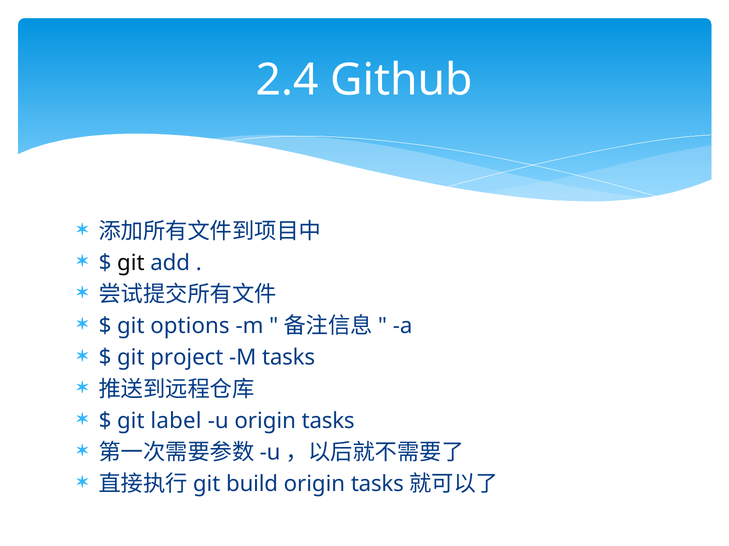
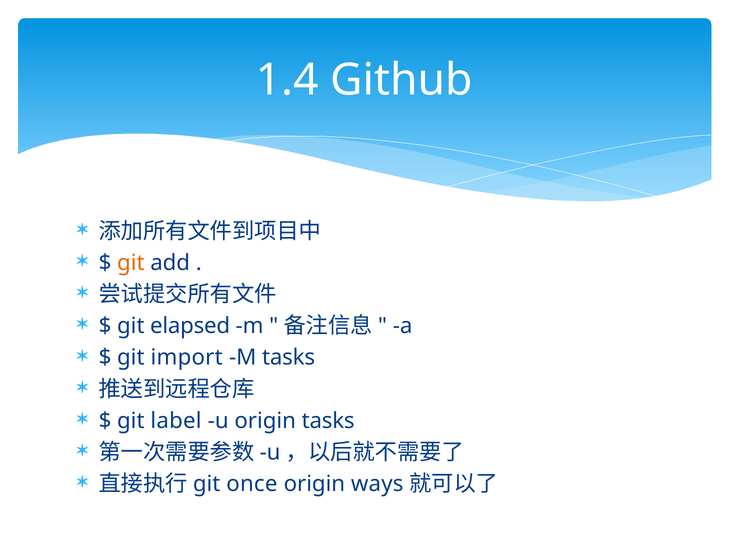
2.4: 2.4 -> 1.4
git at (131, 263) colour: black -> orange
options: options -> elapsed
project: project -> import
build: build -> once
tasks at (377, 484): tasks -> ways
